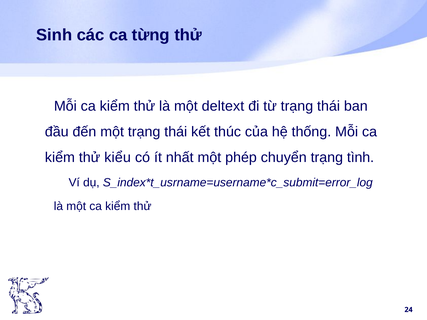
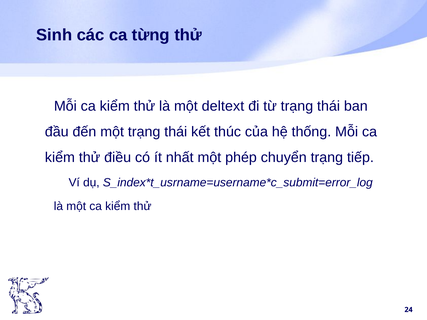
kiểu: kiểu -> điều
tình: tình -> tiếp
